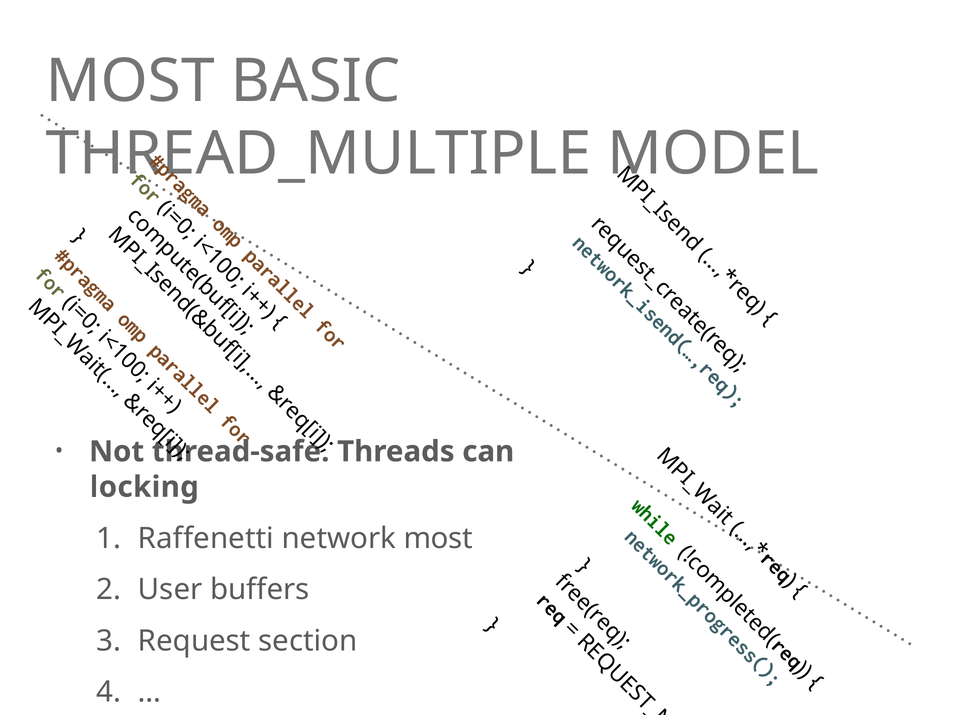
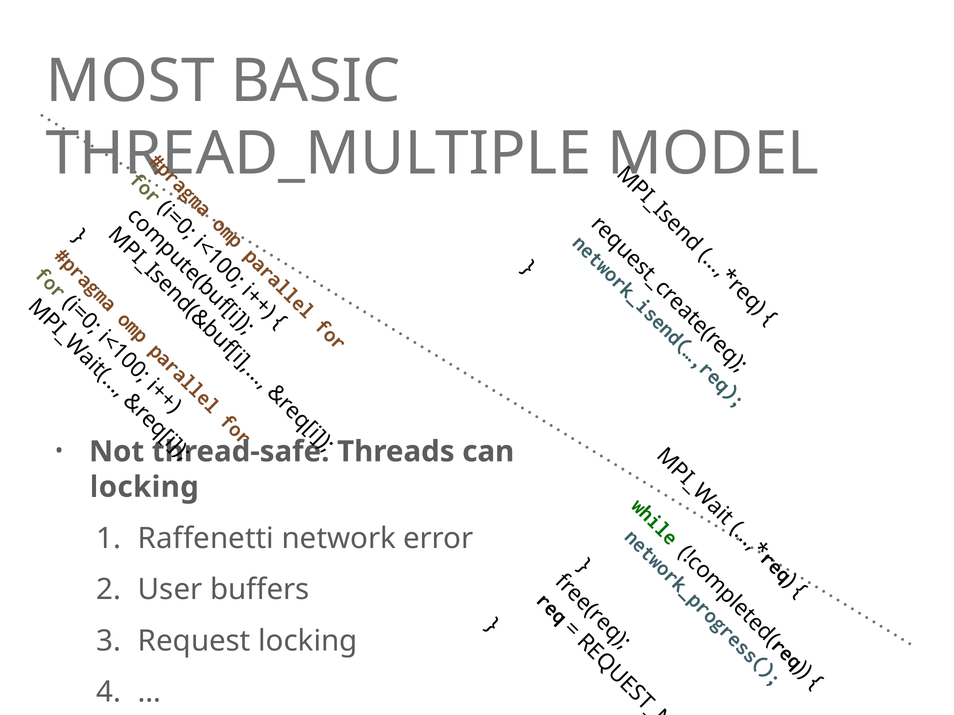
network most: most -> error
Request section: section -> locking
